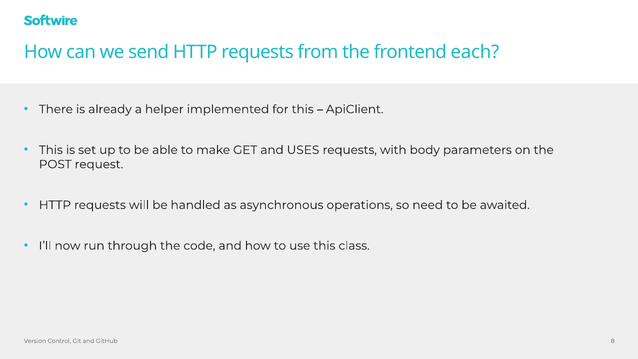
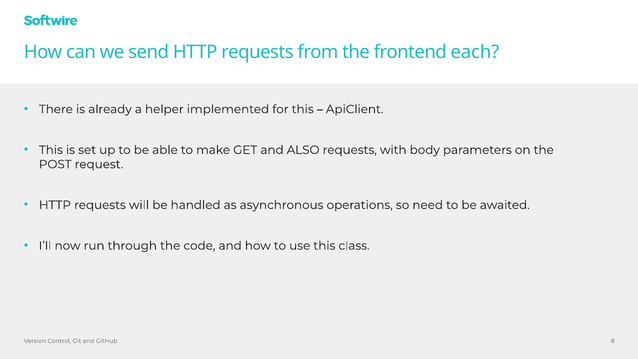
USES: USES -> ALSO
